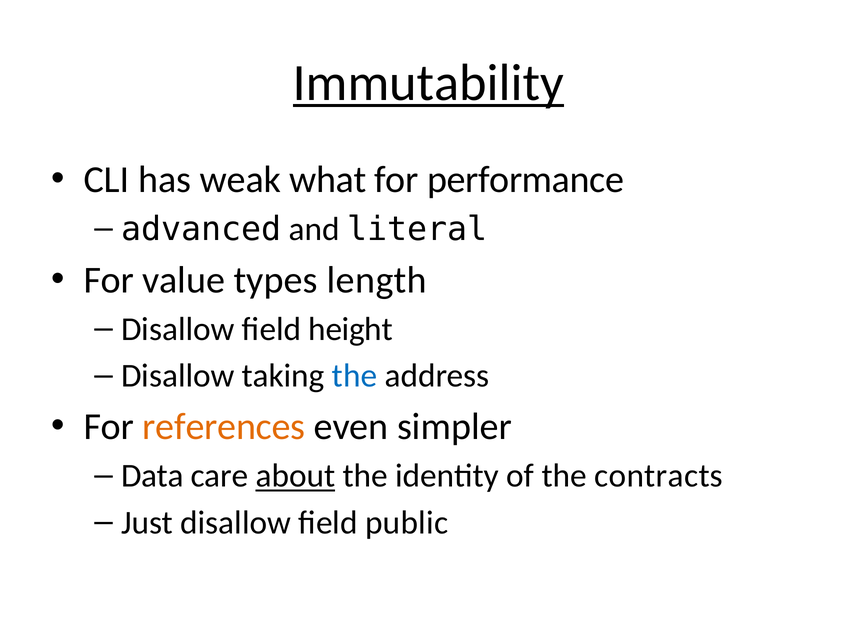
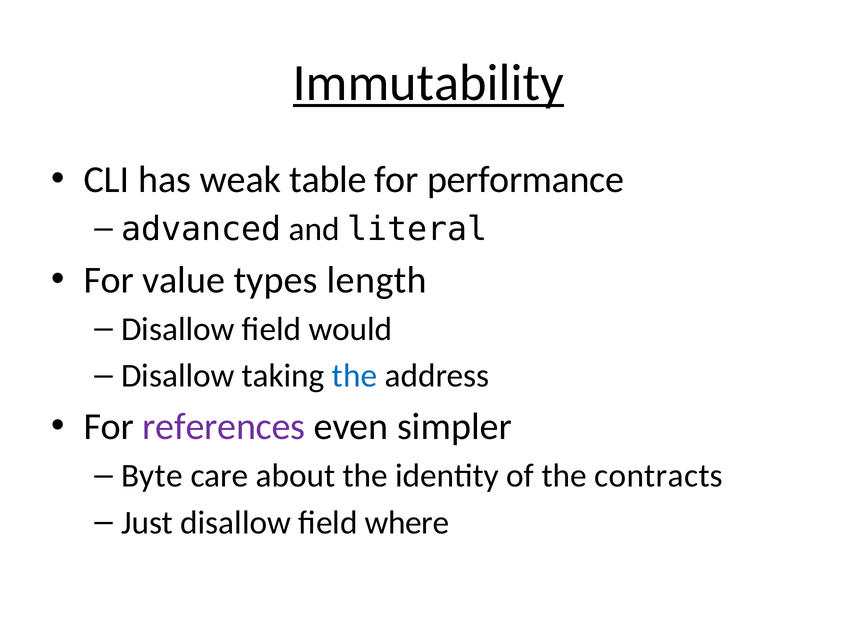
what: what -> table
height: height -> would
references colour: orange -> purple
Data: Data -> Byte
about underline: present -> none
public: public -> where
